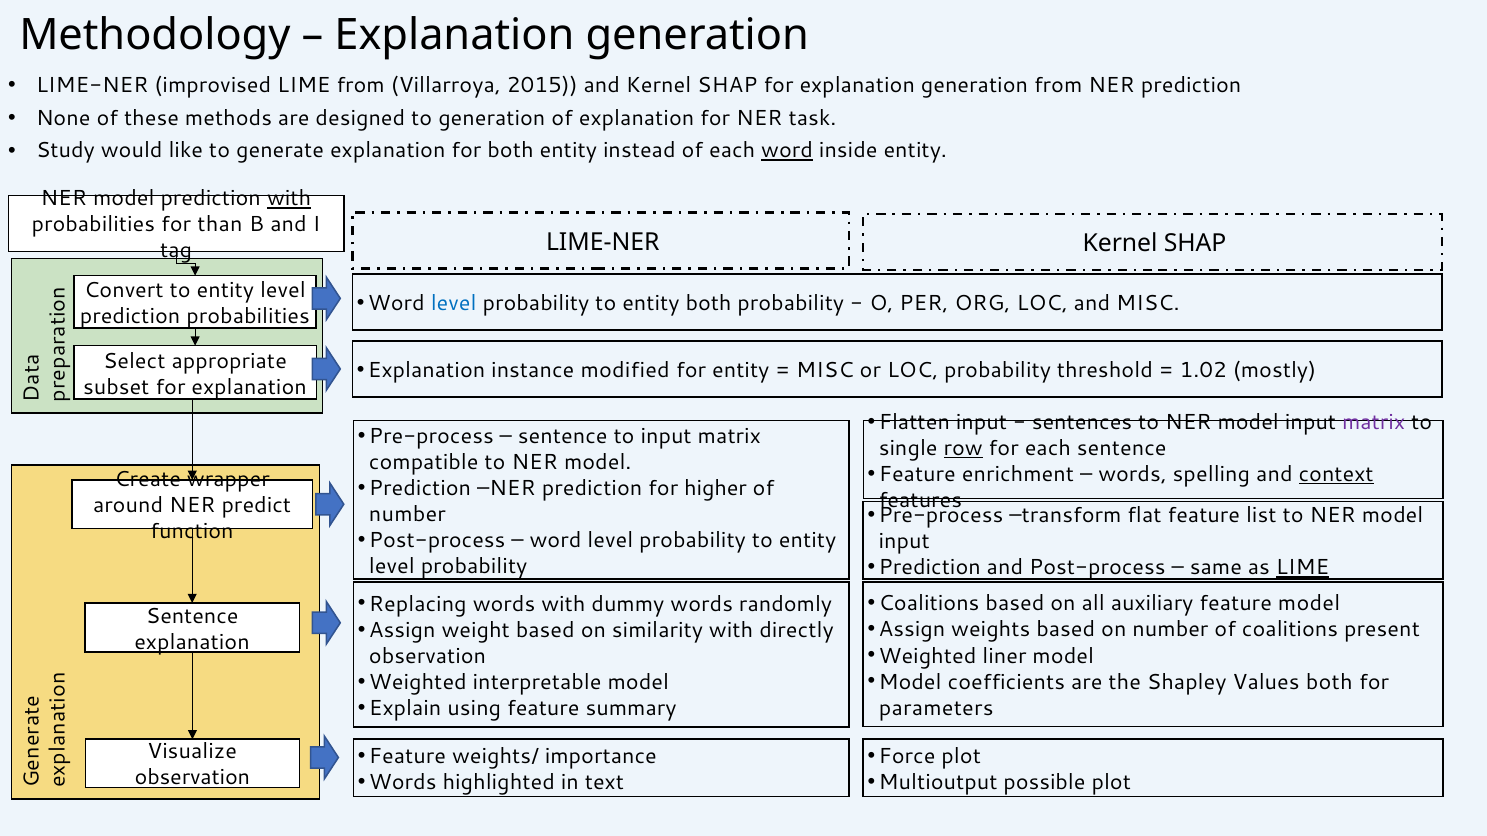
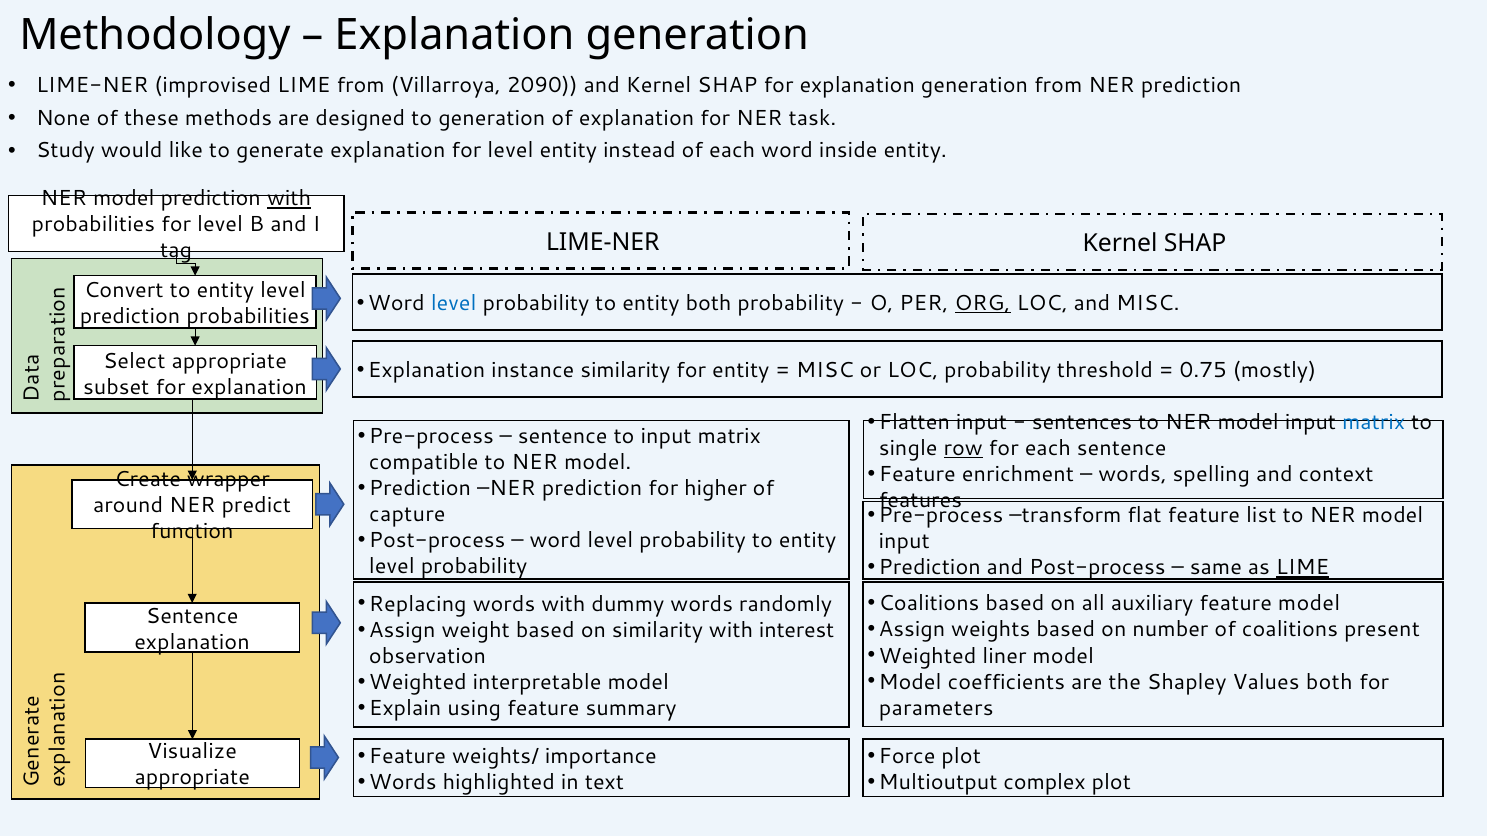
2015: 2015 -> 2090
explanation for both: both -> level
word at (787, 151) underline: present -> none
probabilities for than: than -> level
ORG underline: none -> present
instance modified: modified -> similarity
1.02: 1.02 -> 0.75
matrix at (1374, 422) colour: purple -> blue
context underline: present -> none
number at (407, 515): number -> capture
directly: directly -> interest
observation at (192, 778): observation -> appropriate
possible: possible -> complex
